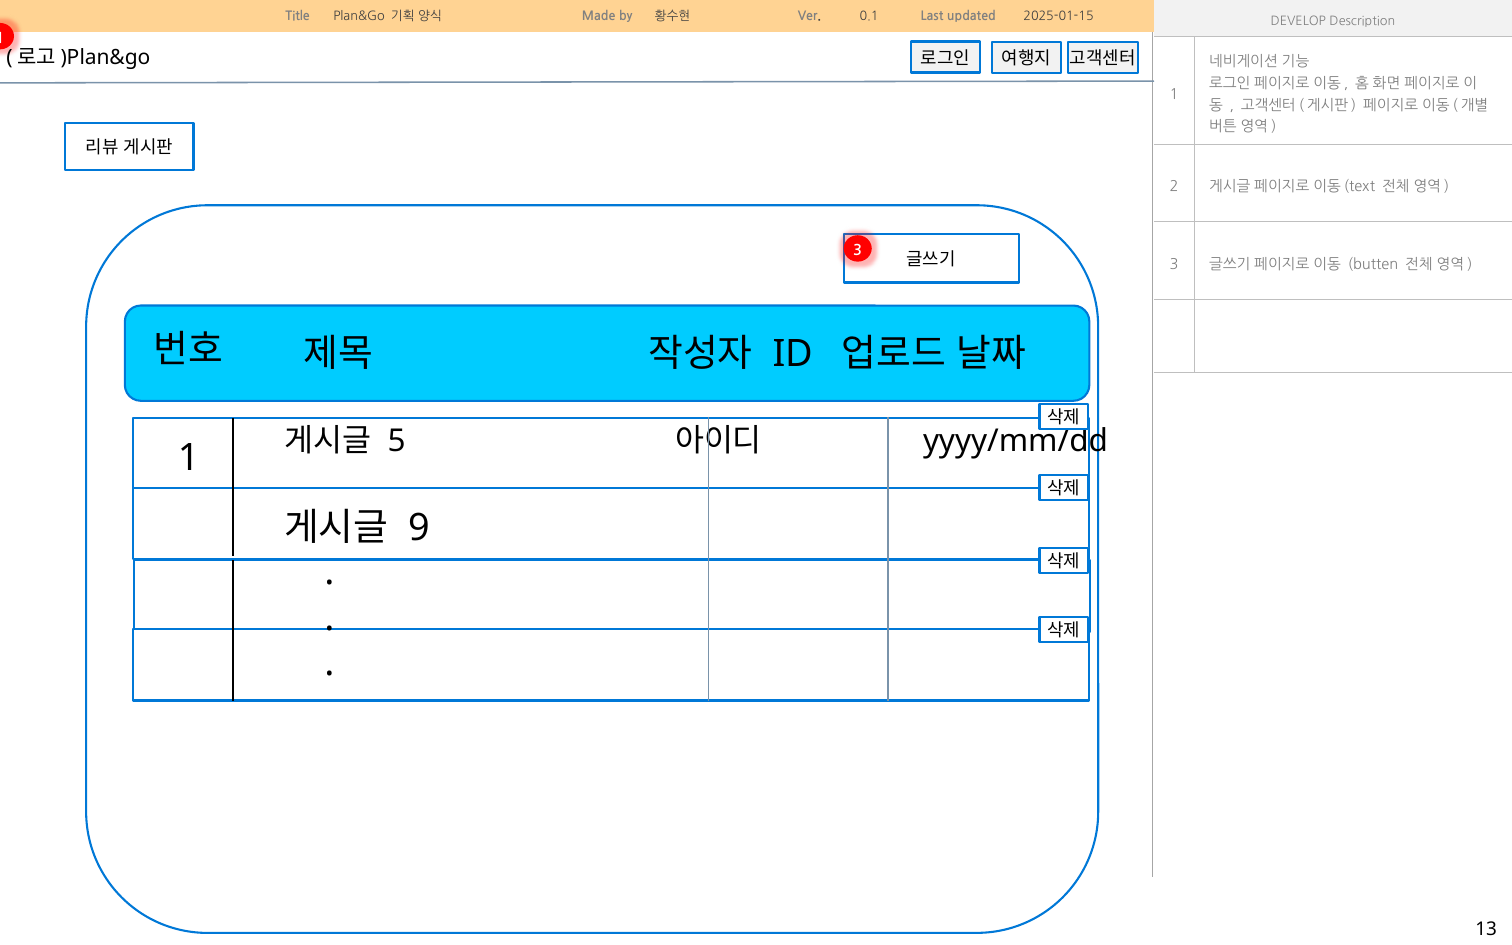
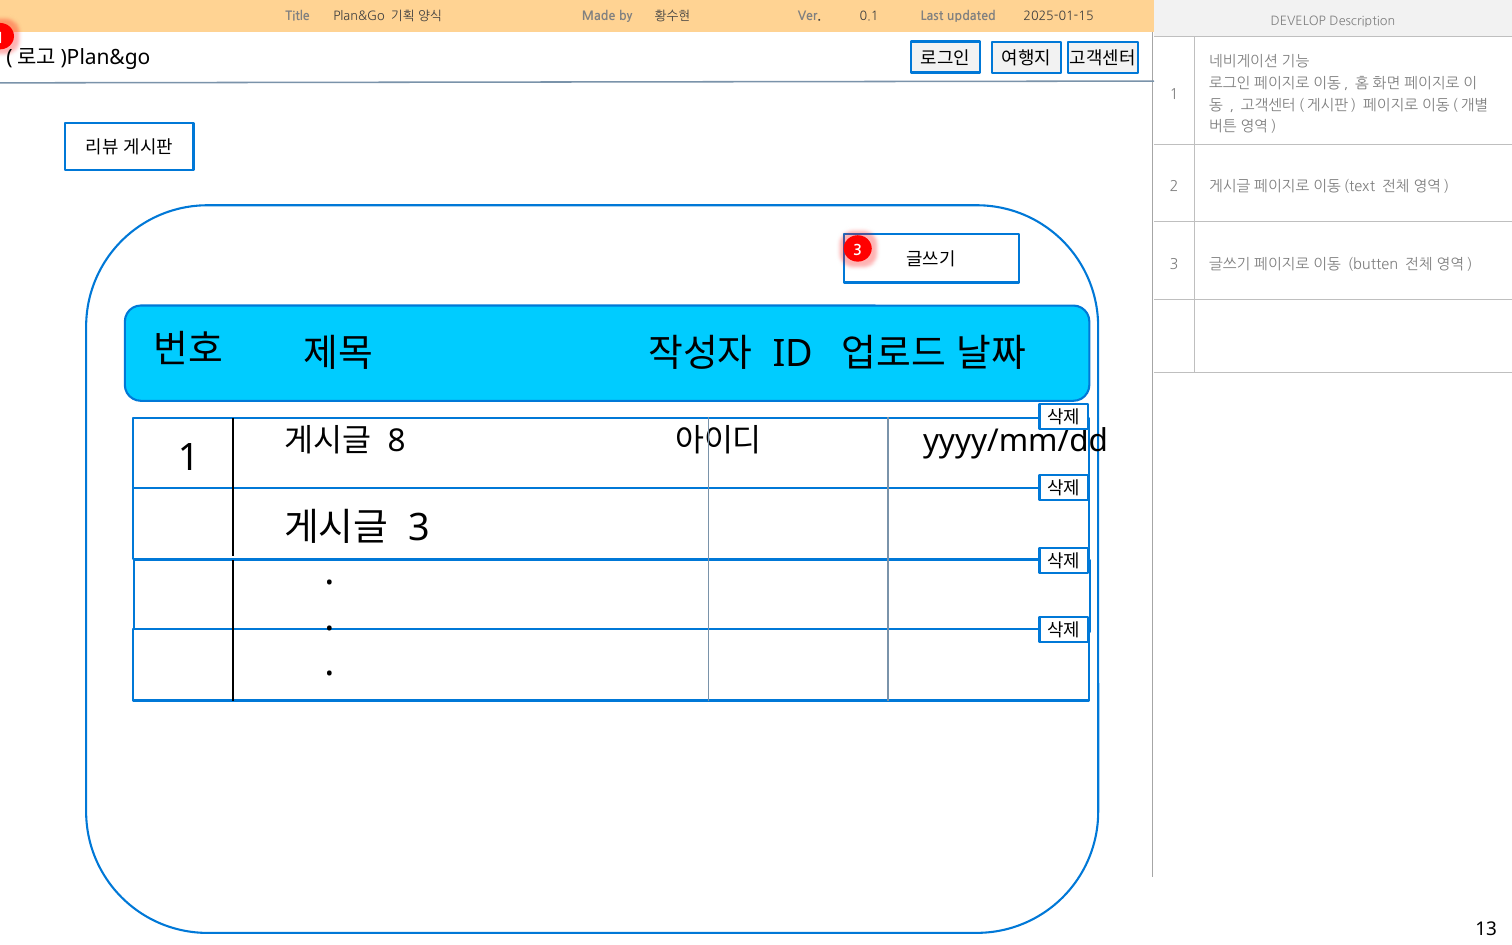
5: 5 -> 8
9 at (419, 528): 9 -> 3
